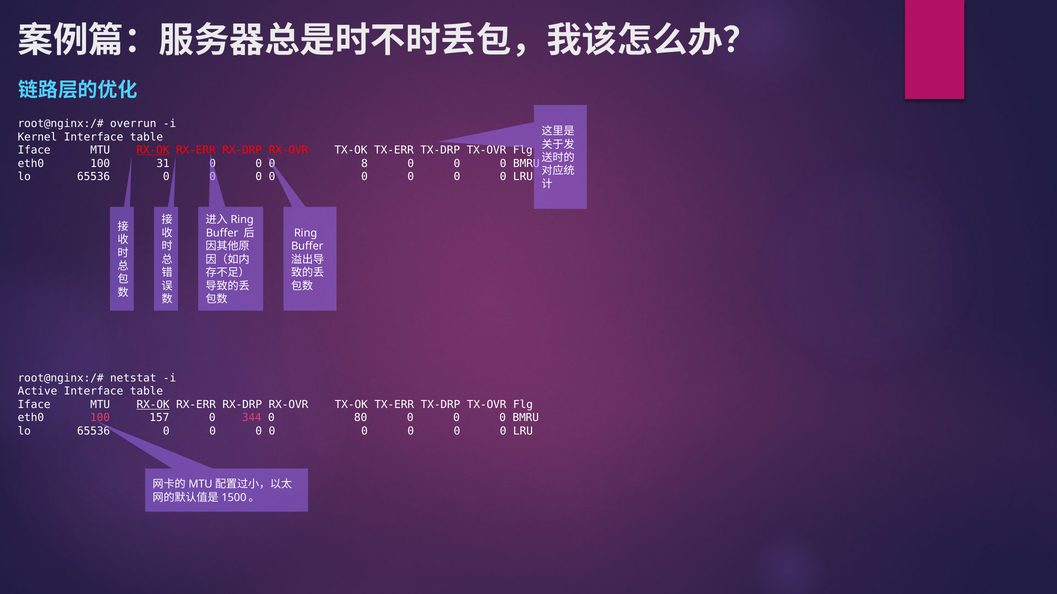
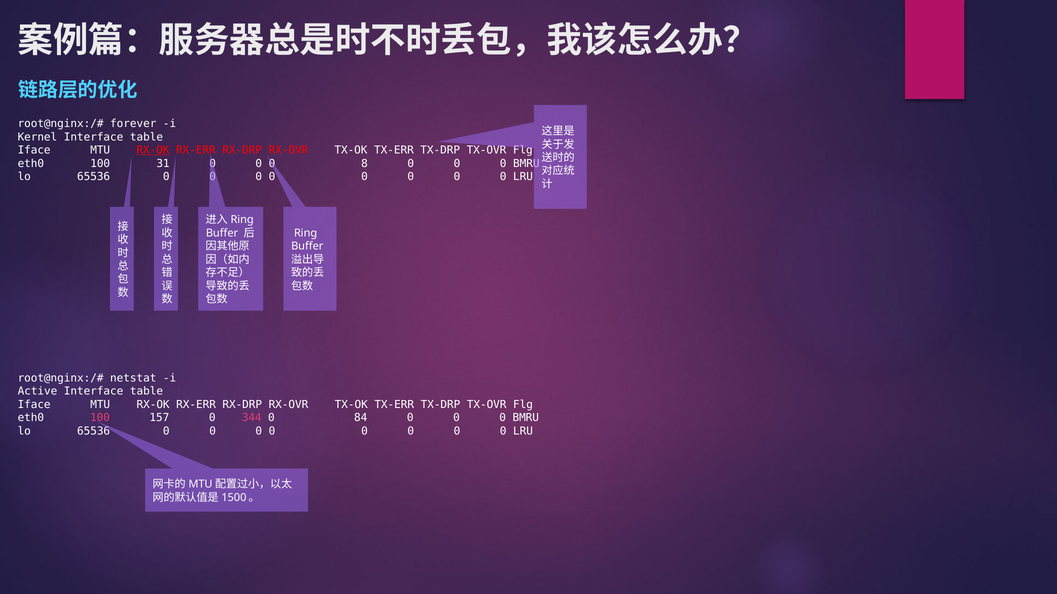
overrun: overrun -> forever
RX-OK at (153, 405) underline: present -> none
80: 80 -> 84
